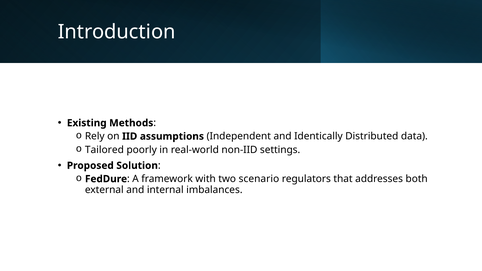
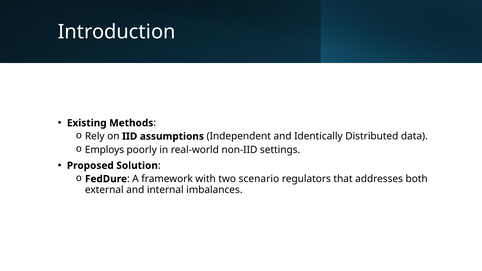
Tailored: Tailored -> Employs
